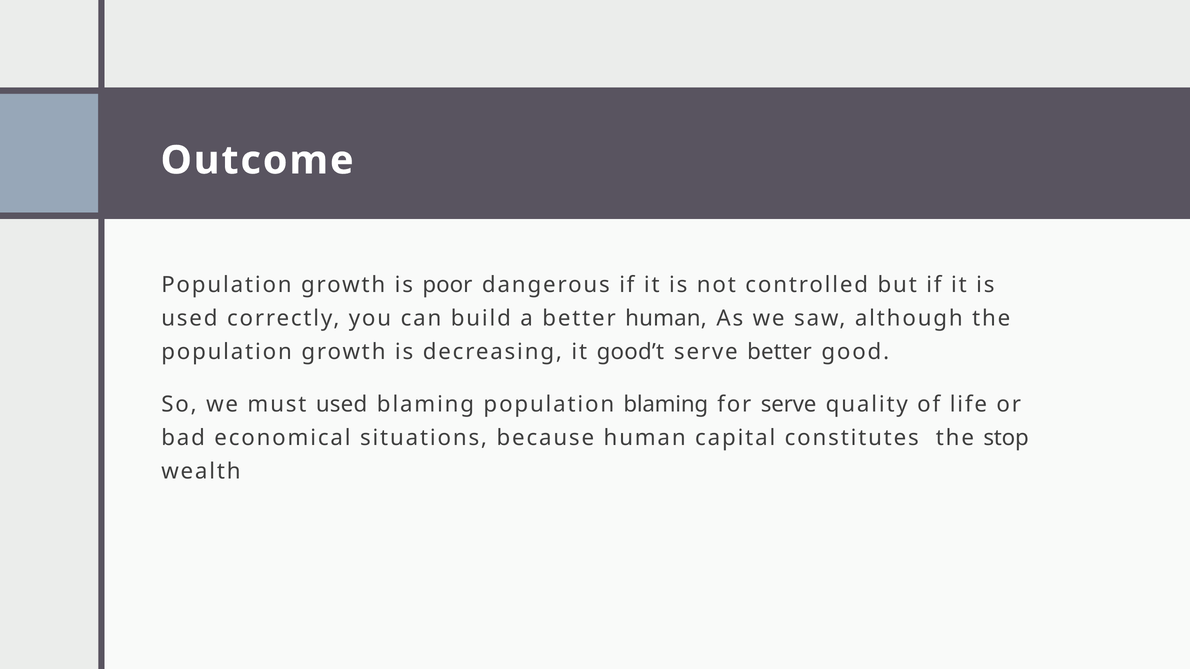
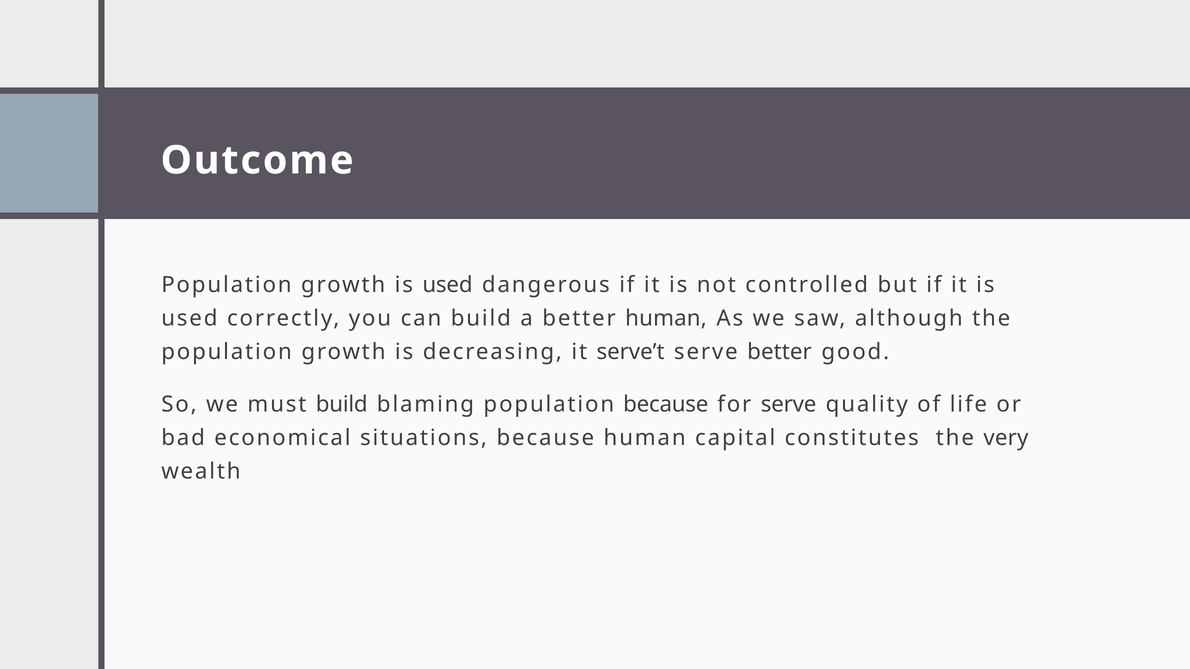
growth is poor: poor -> used
good’t: good’t -> serve’t
must used: used -> build
population blaming: blaming -> because
stop: stop -> very
